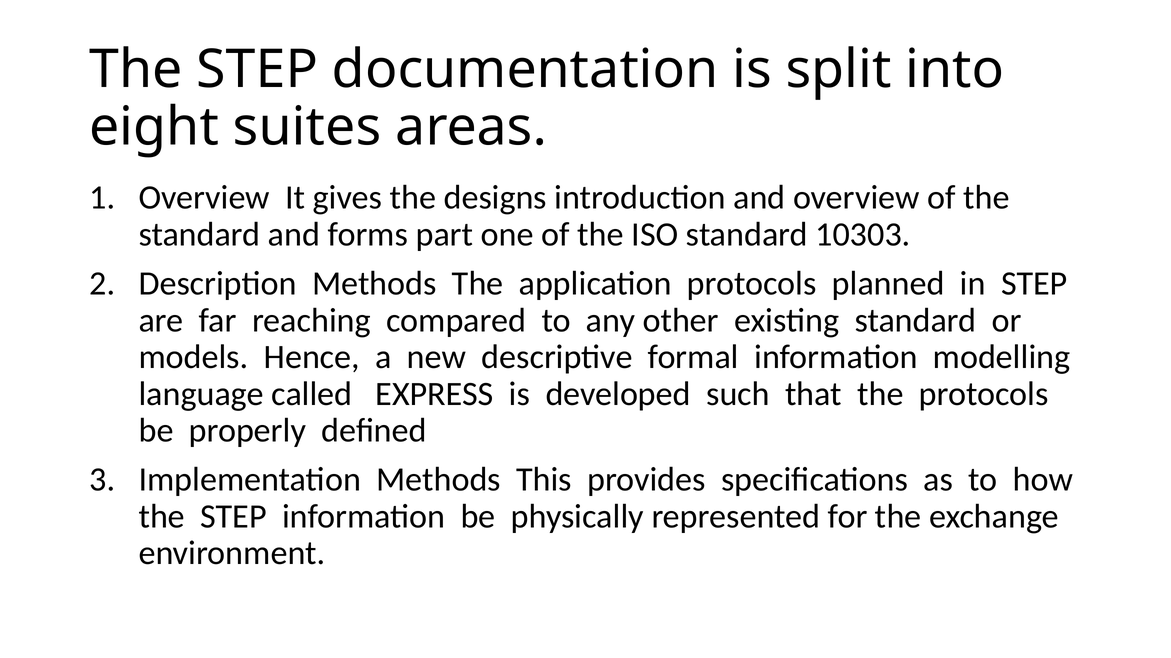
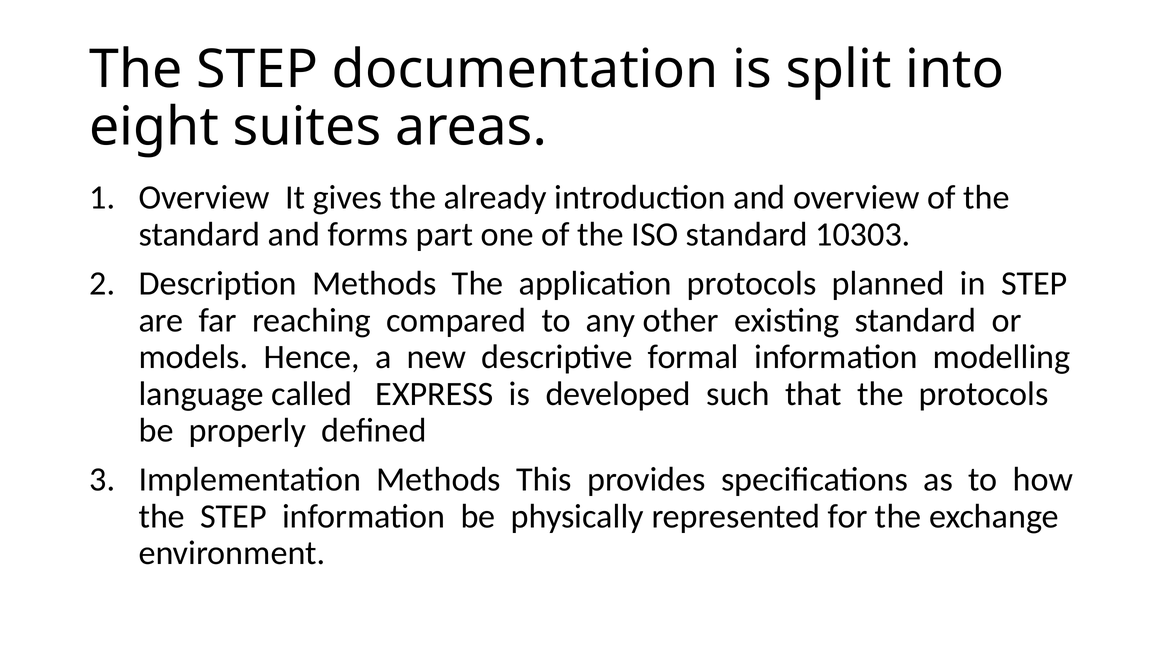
designs: designs -> already
